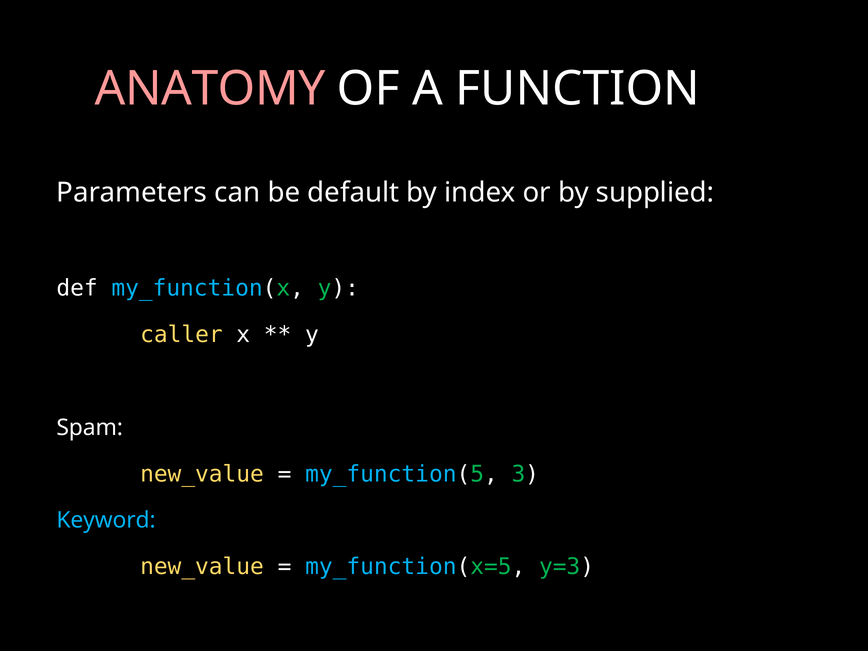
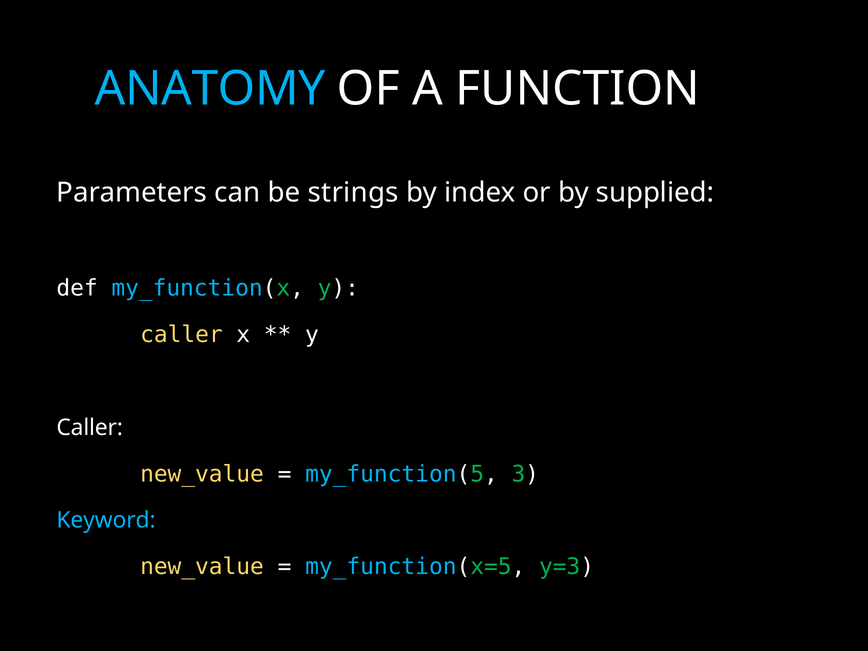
ANATOMY colour: pink -> light blue
default: default -> strings
Spam at (90, 428): Spam -> Caller
